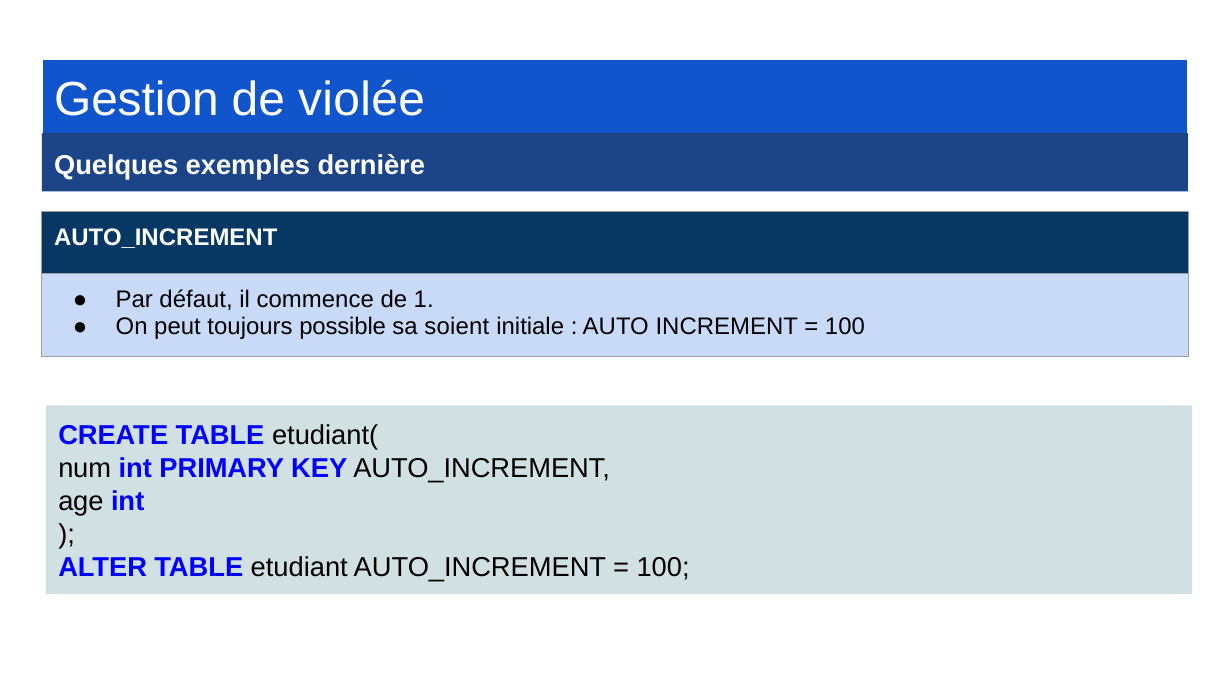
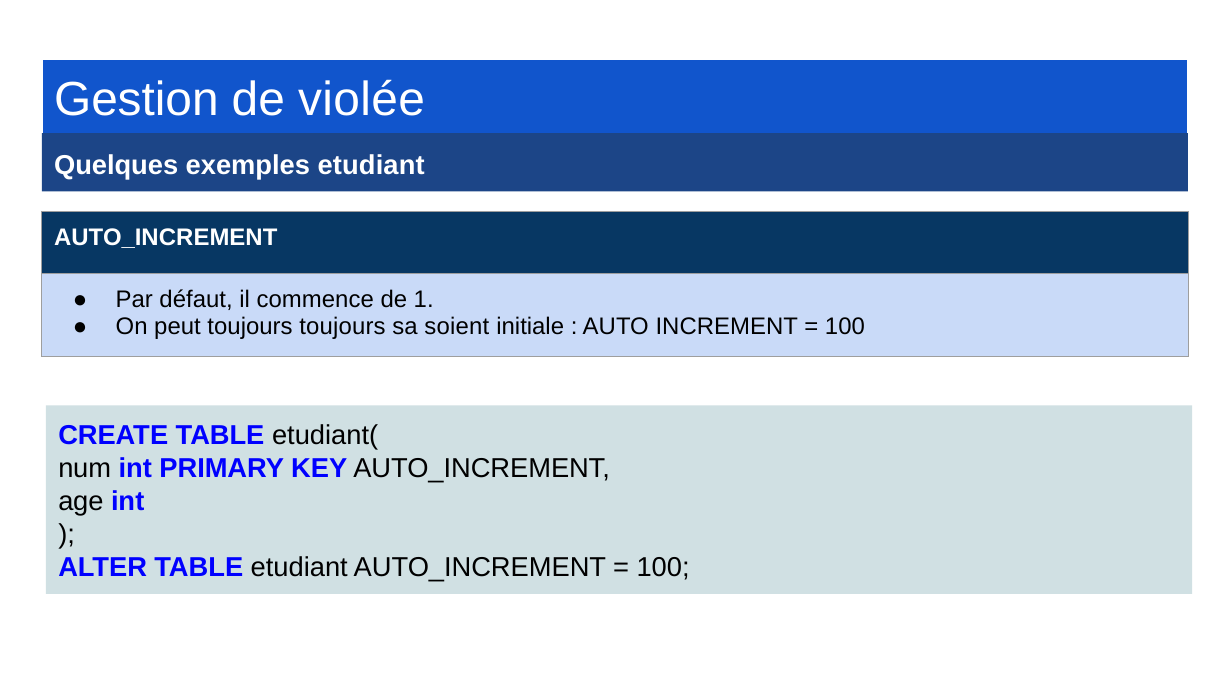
exemples dernière: dernière -> etudiant
toujours possible: possible -> toujours
